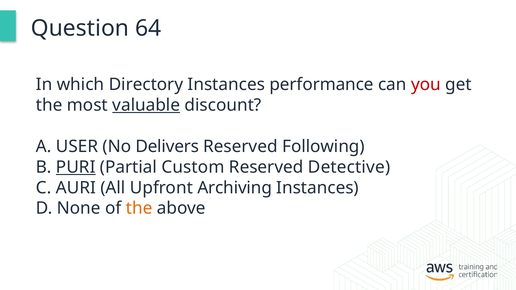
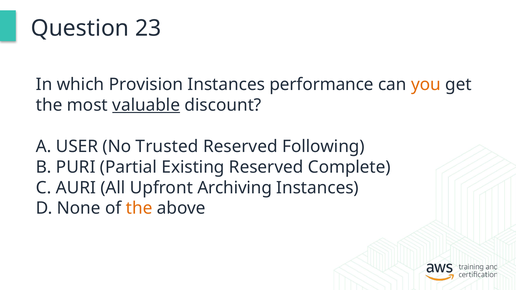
64: 64 -> 23
Directory: Directory -> Provision
you colour: red -> orange
Delivers: Delivers -> Trusted
PURI underline: present -> none
Custom: Custom -> Existing
Detective: Detective -> Complete
